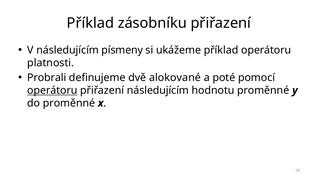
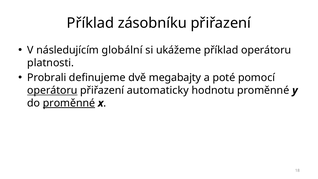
písmeny: písmeny -> globální
alokované: alokované -> megabajty
přiřazení následujícím: následujícím -> automaticky
proměnné at (69, 103) underline: none -> present
